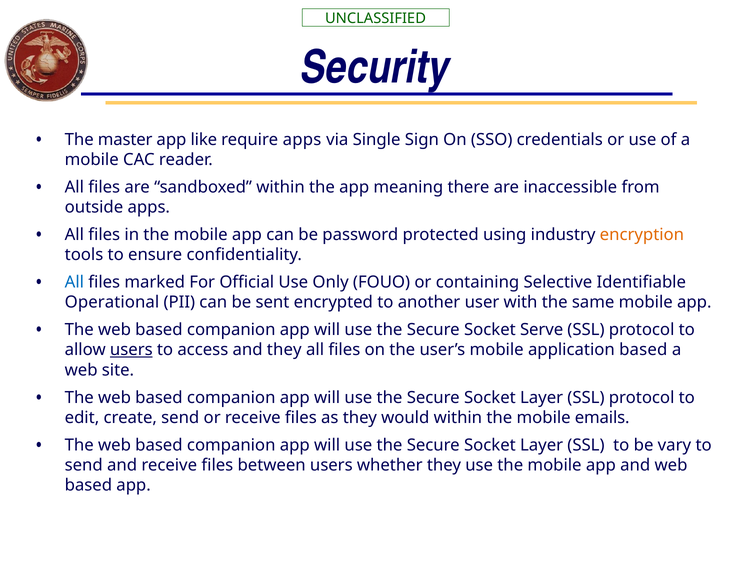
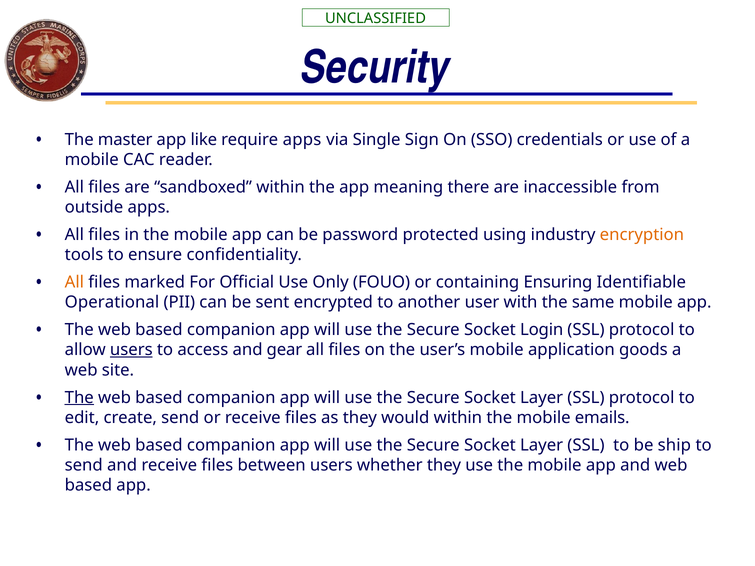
All at (74, 282) colour: blue -> orange
Selective: Selective -> Ensuring
Serve: Serve -> Login
and they: they -> gear
application based: based -> goods
The at (79, 398) underline: none -> present
vary: vary -> ship
